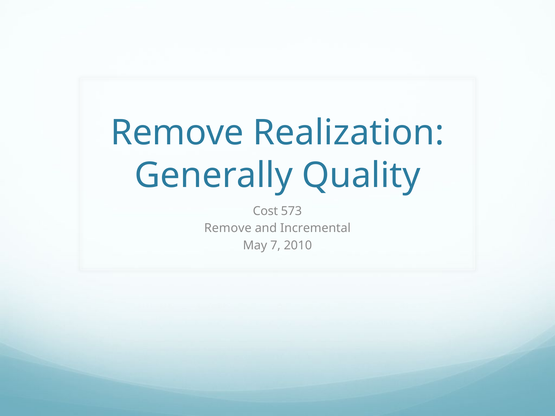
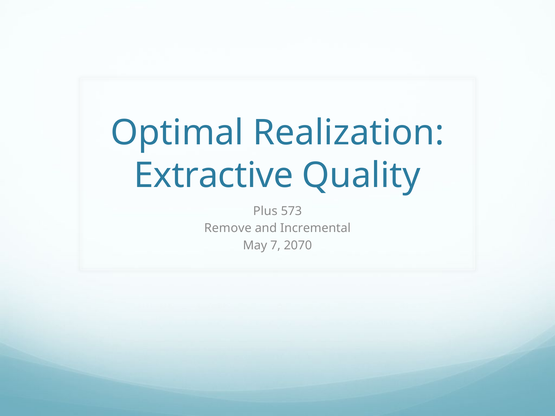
Remove at (177, 133): Remove -> Optimal
Generally: Generally -> Extractive
Cost: Cost -> Plus
2010: 2010 -> 2070
